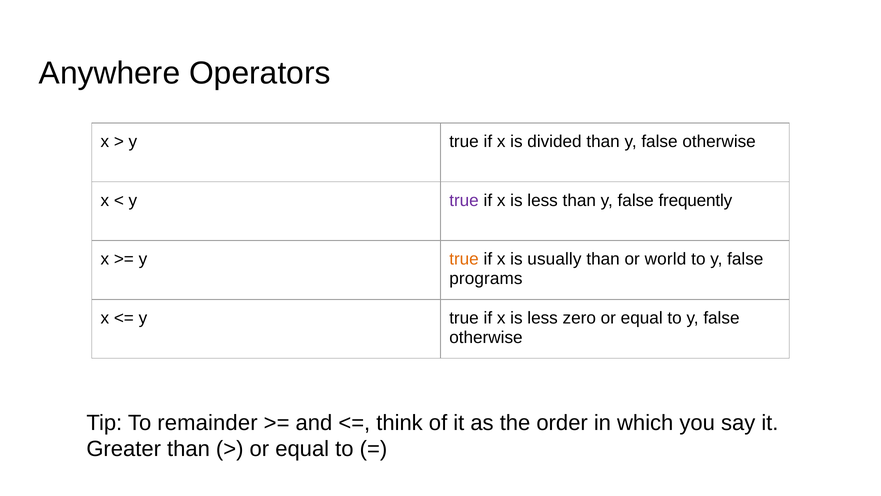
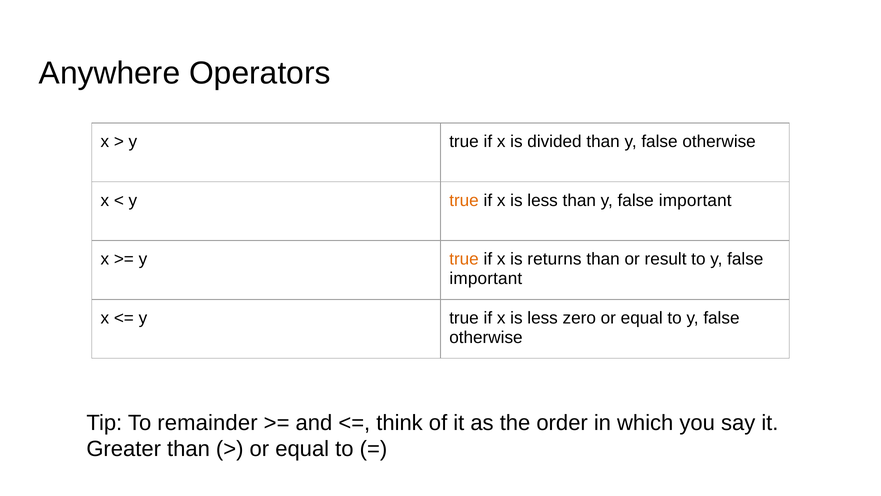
true at (464, 200) colour: purple -> orange
than y false frequently: frequently -> important
usually: usually -> returns
world: world -> result
programs at (486, 278): programs -> important
